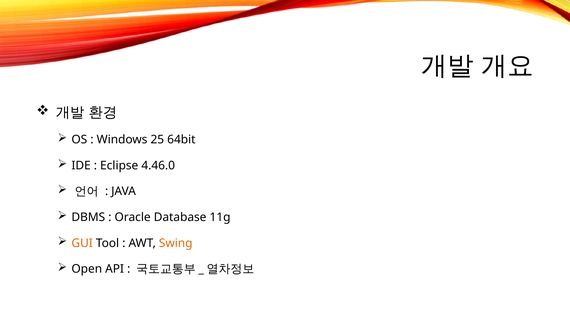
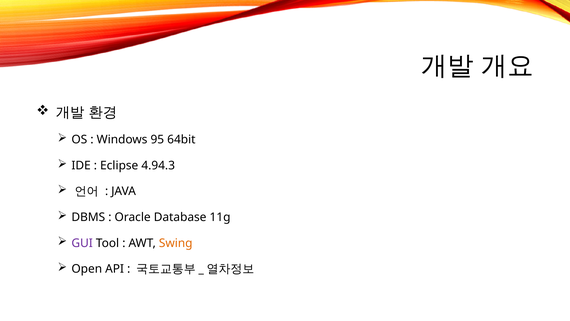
25: 25 -> 95
4.46.0: 4.46.0 -> 4.94.3
GUI colour: orange -> purple
